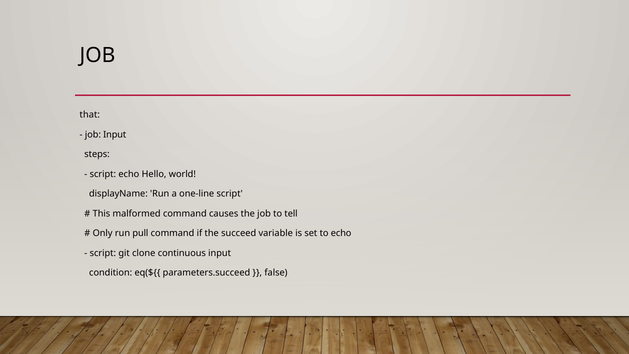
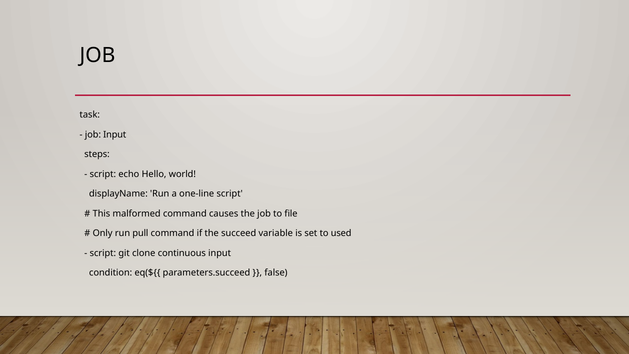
that: that -> task
tell: tell -> file
to echo: echo -> used
